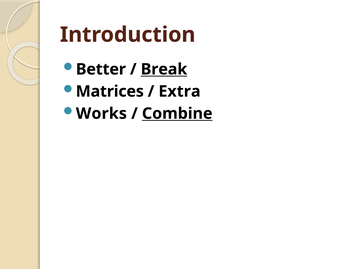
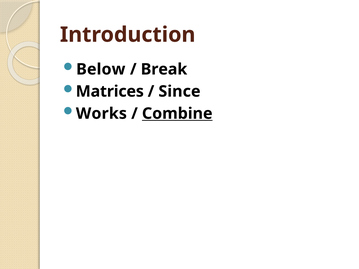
Better: Better -> Below
Break underline: present -> none
Extra: Extra -> Since
